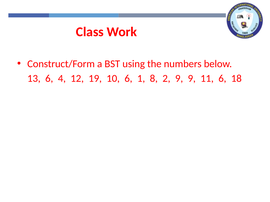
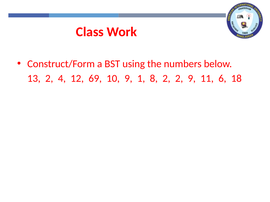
13 6: 6 -> 2
19: 19 -> 69
10 6: 6 -> 9
2 9: 9 -> 2
